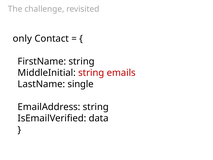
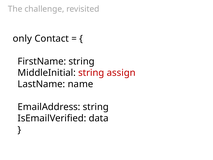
emails: emails -> assign
single: single -> name
